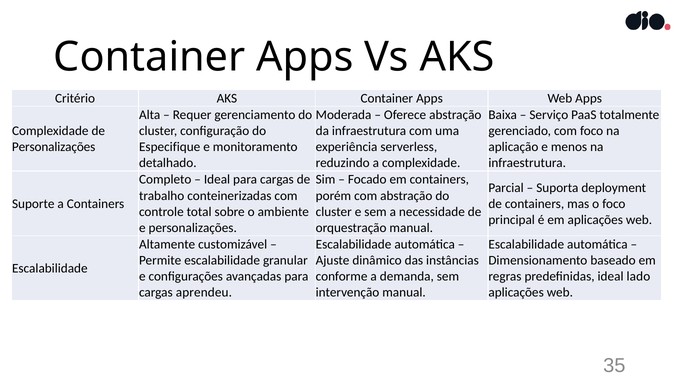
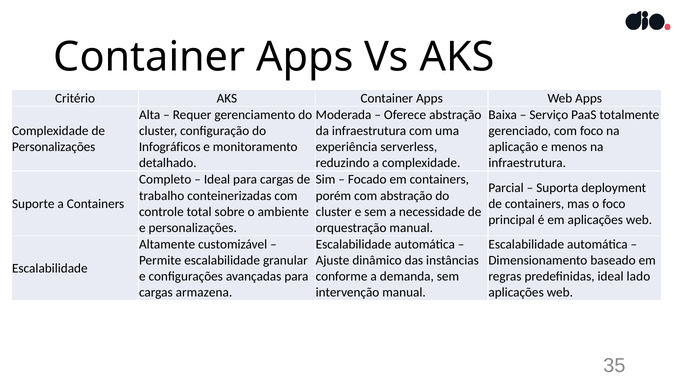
Especifique: Especifique -> Infográficos
aprendeu: aprendeu -> armazena
